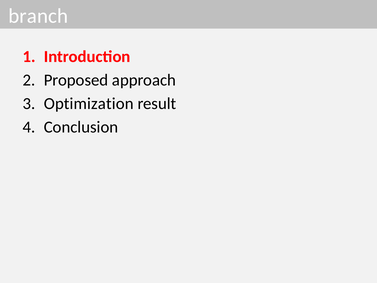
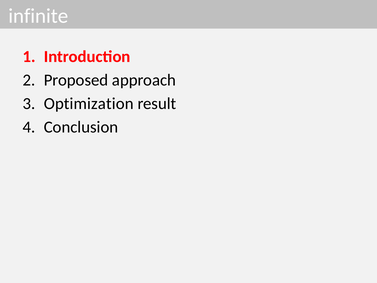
branch: branch -> infinite
